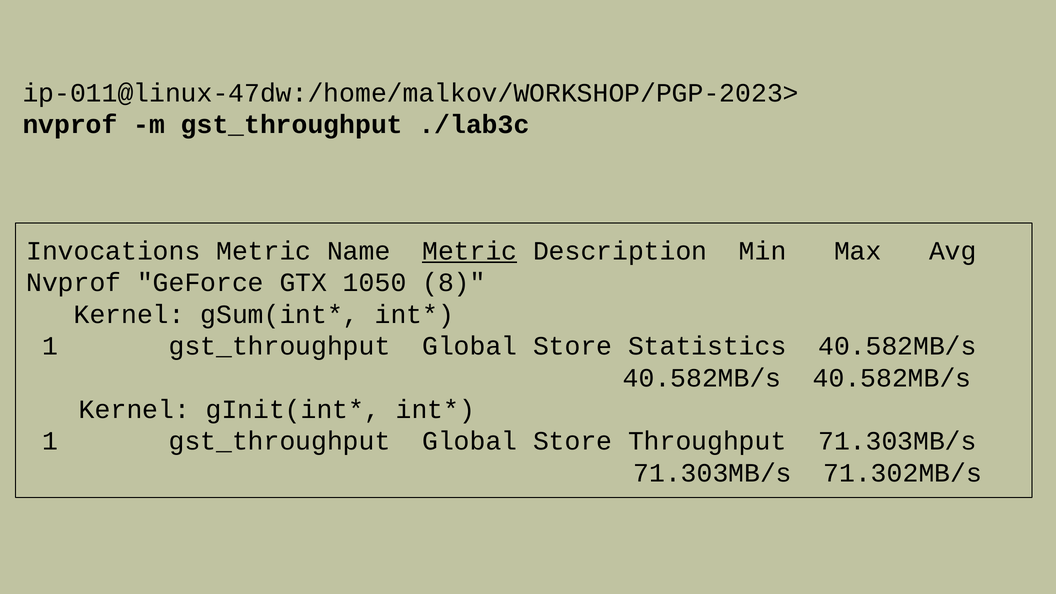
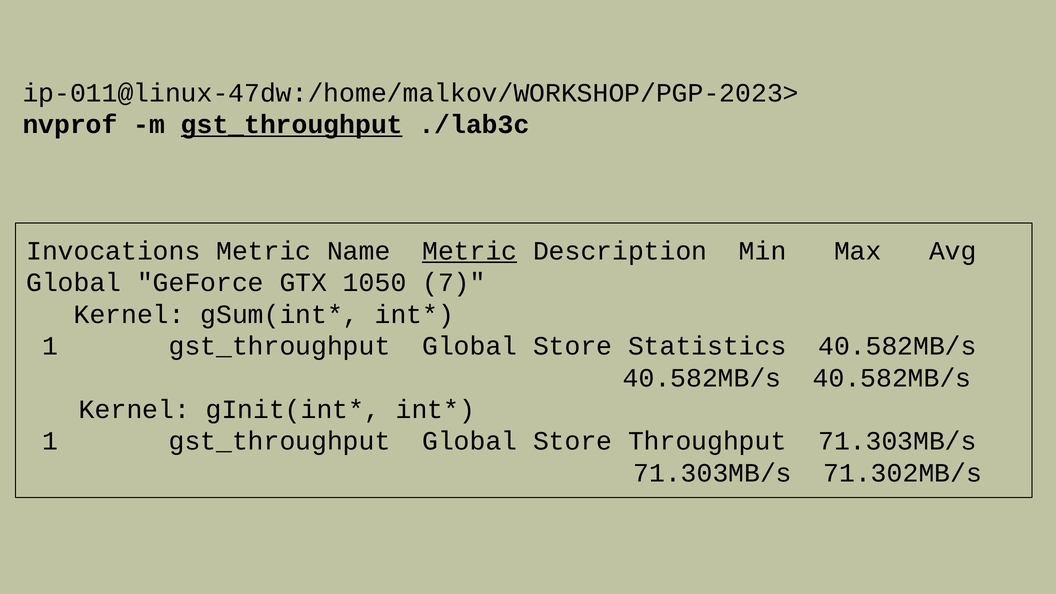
gst_throughput at (292, 125) underline: none -> present
Nvprof at (74, 283): Nvprof -> Global
8: 8 -> 7
